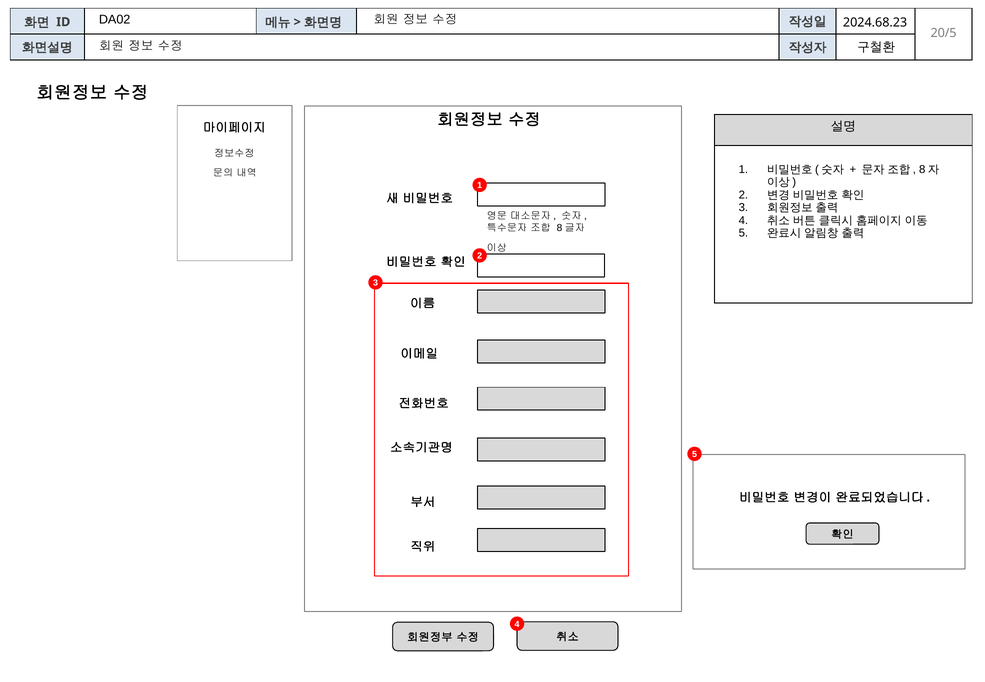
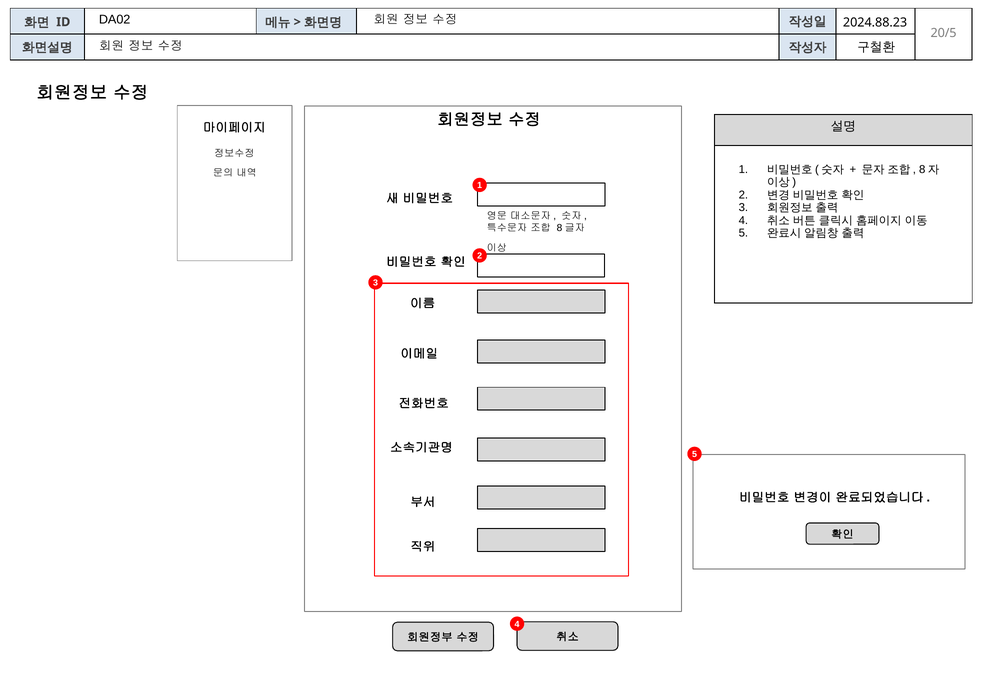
2024.68.23: 2024.68.23 -> 2024.88.23
